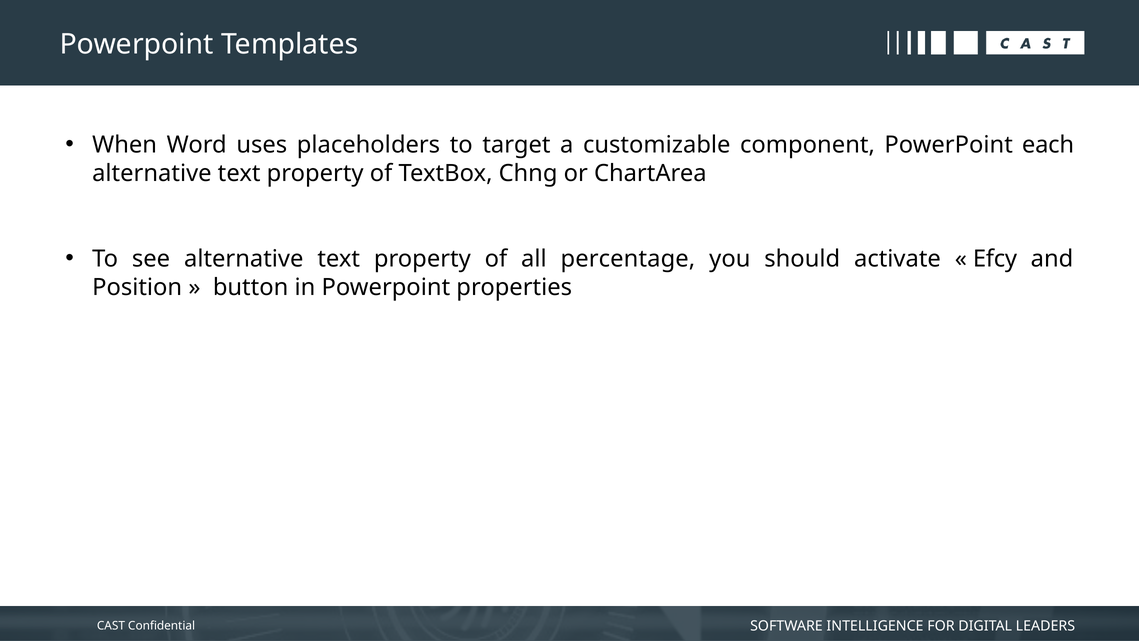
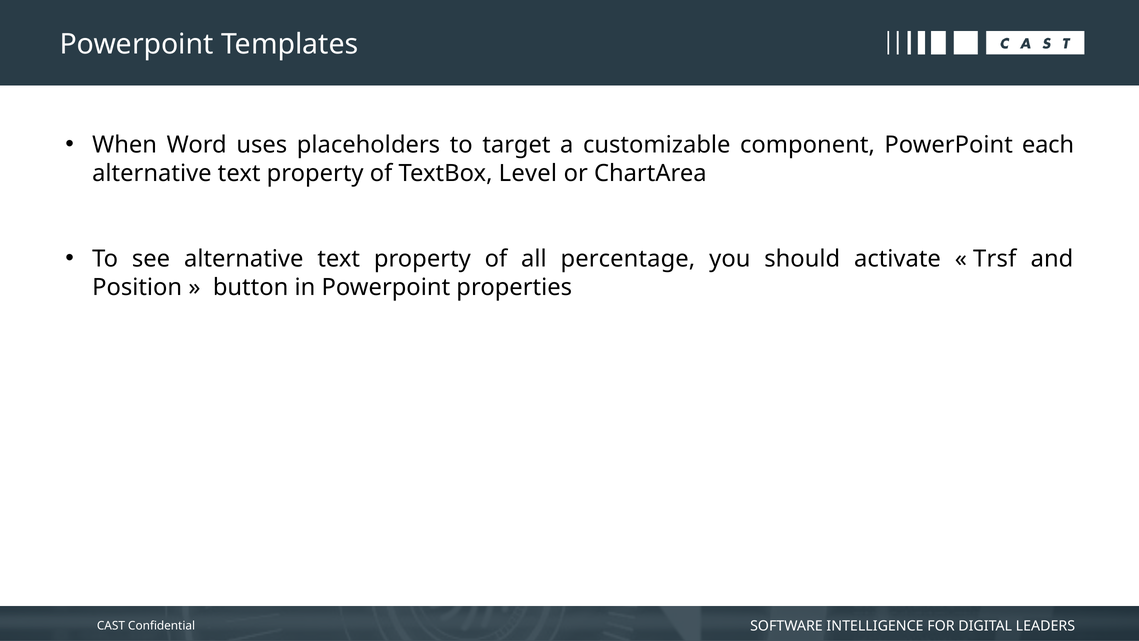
Chng: Chng -> Level
Efcy: Efcy -> Trsf
